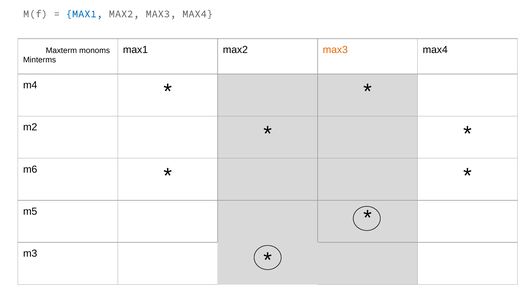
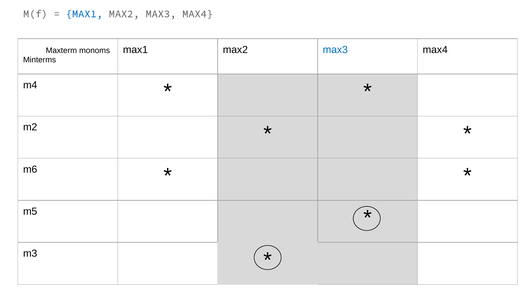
max3 at (335, 50) colour: orange -> blue
